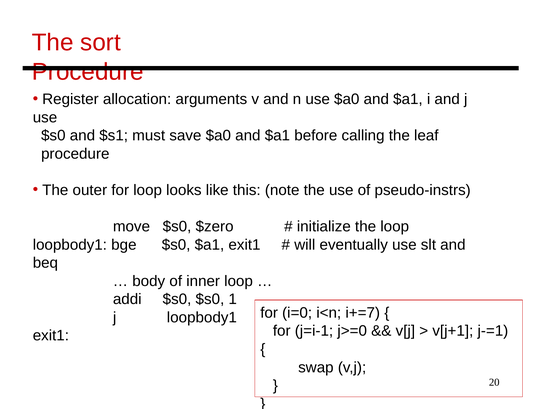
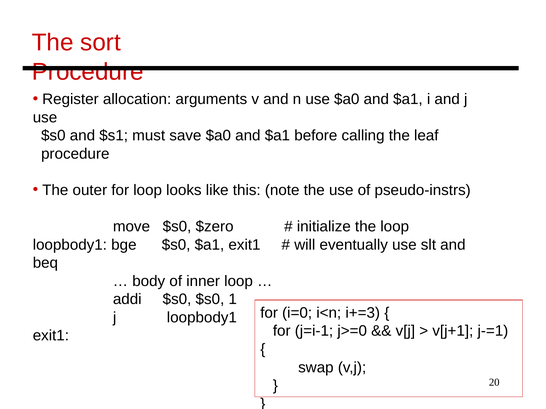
i+=7: i+=7 -> i+=3
